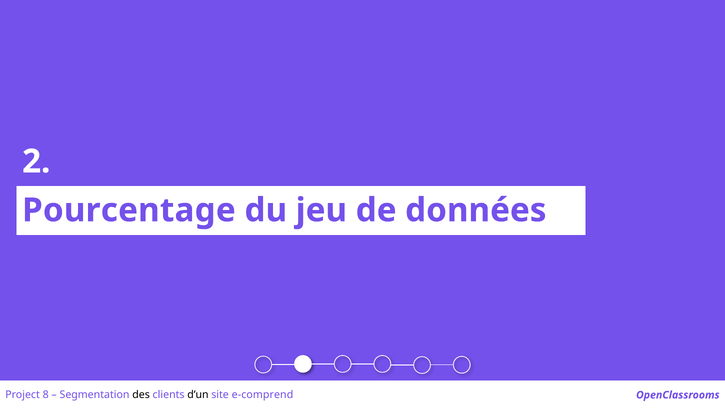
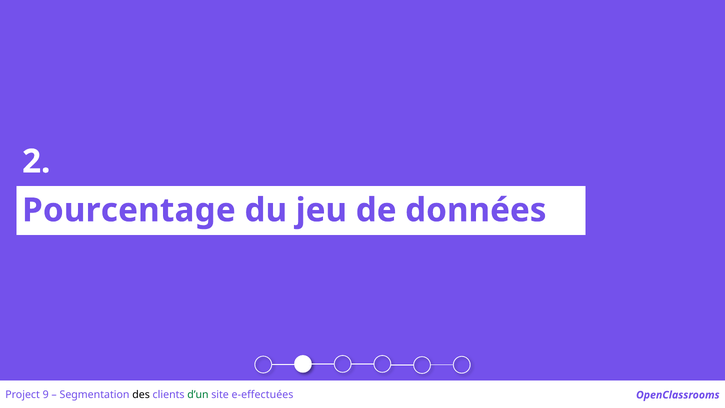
8: 8 -> 9
d’un colour: black -> green
e-comprend: e-comprend -> e-effectuées
